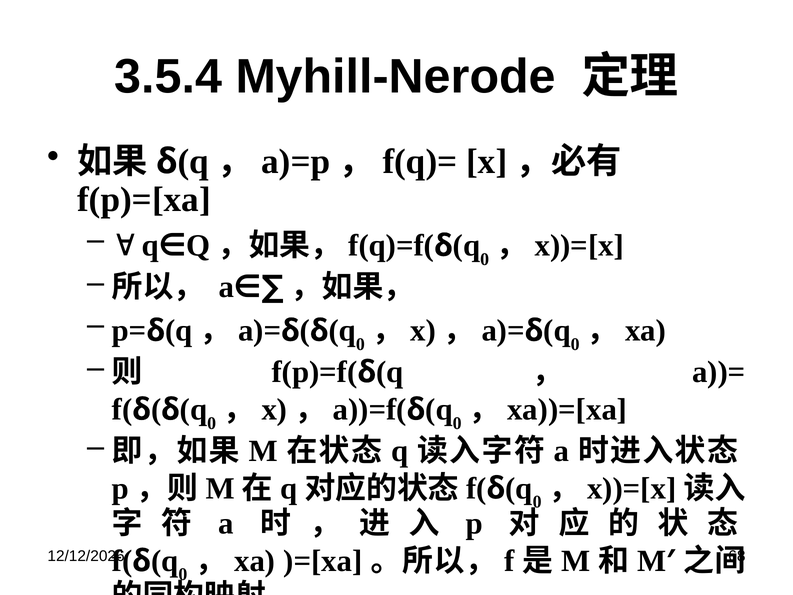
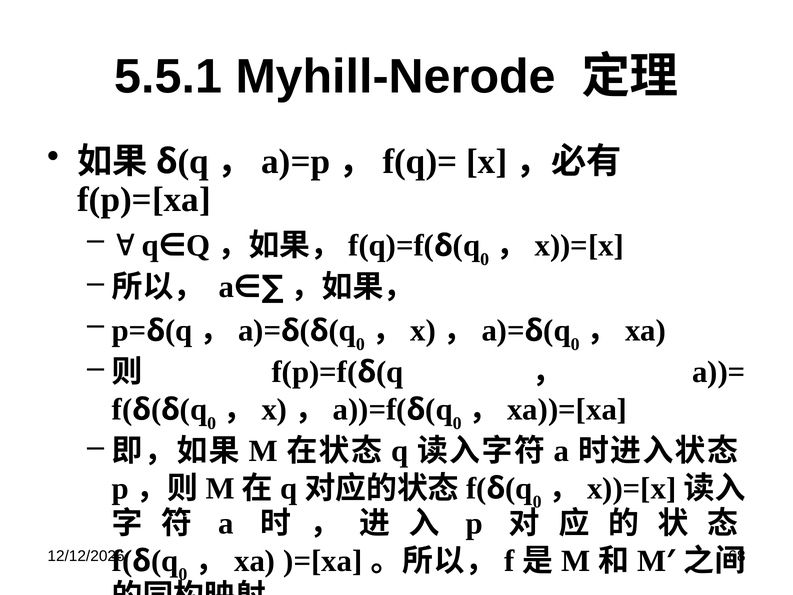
3.5.4: 3.5.4 -> 5.5.1
